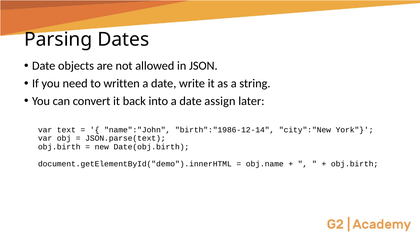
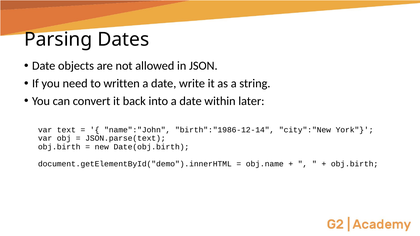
assign: assign -> within
